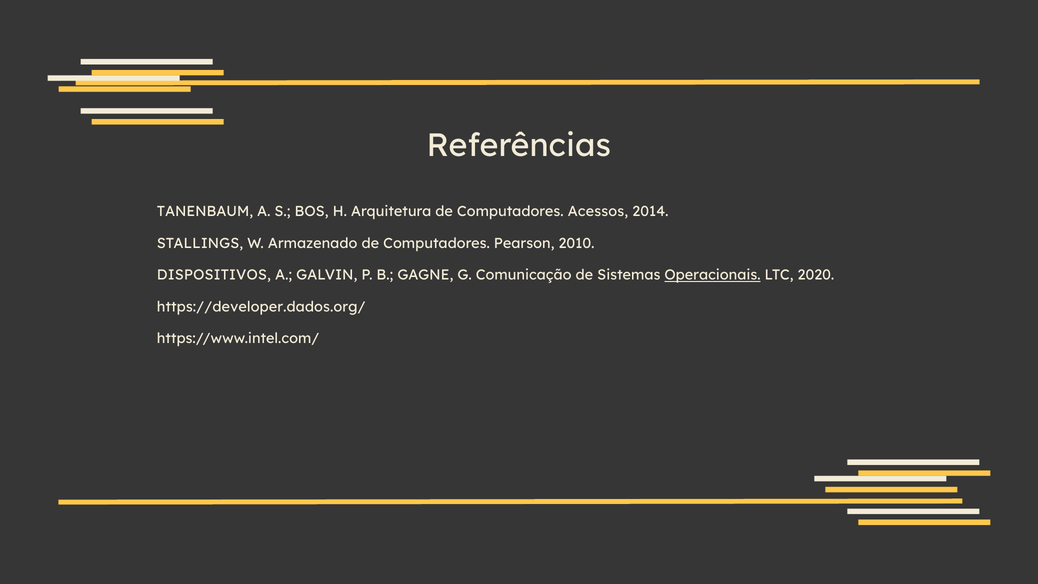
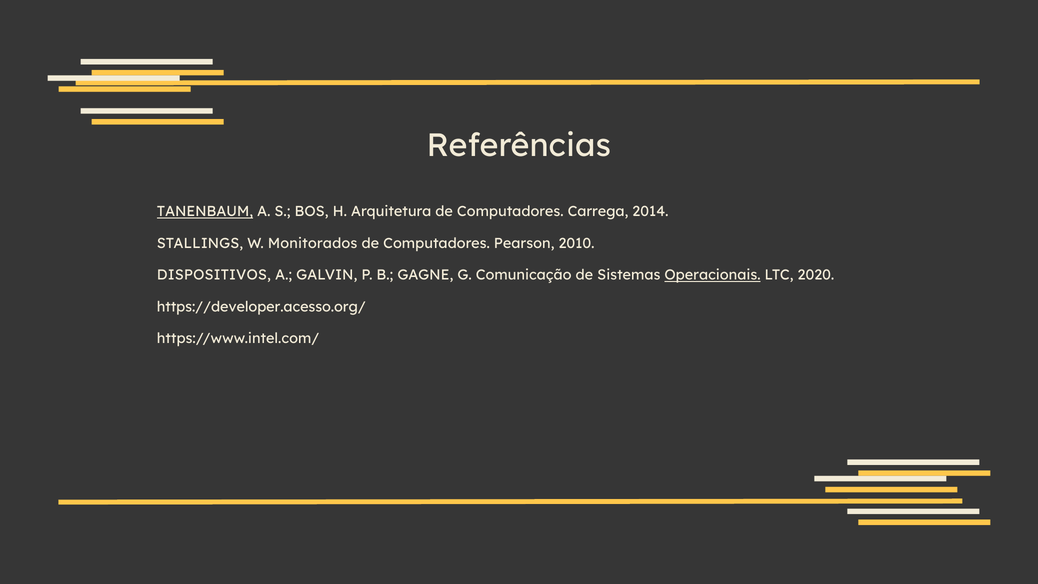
TANENBAUM underline: none -> present
Acessos: Acessos -> Carrega
Armazenado: Armazenado -> Monitorados
https://developer.dados.org/: https://developer.dados.org/ -> https://developer.acesso.org/
